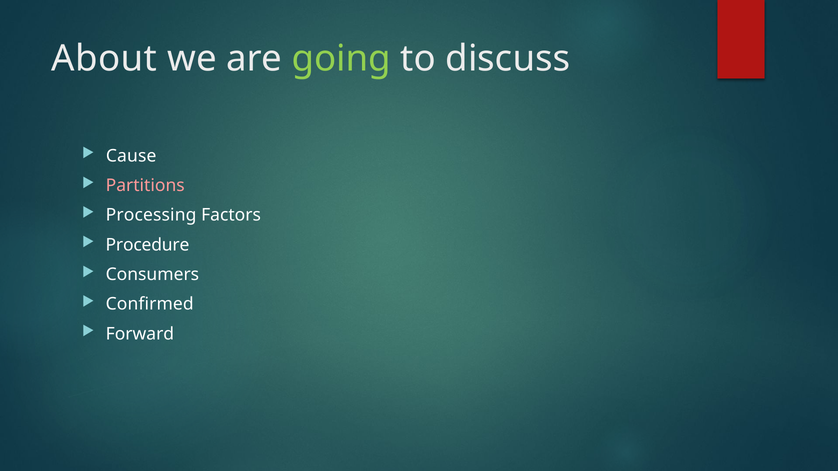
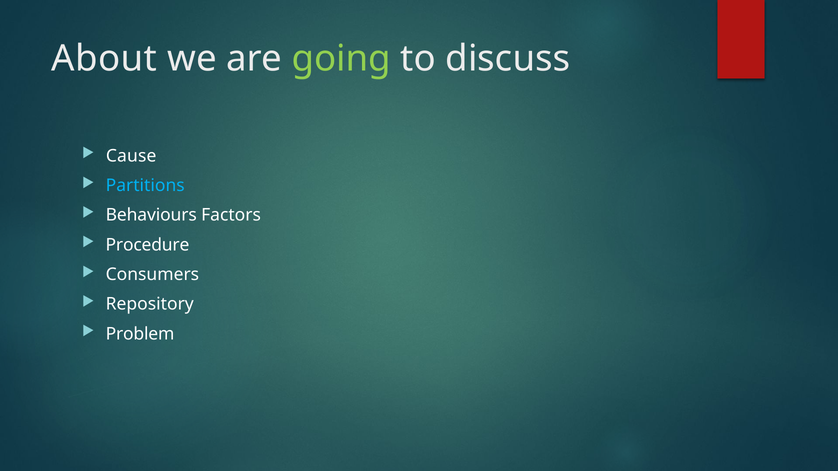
Partitions colour: pink -> light blue
Processing: Processing -> Behaviours
Confirmed: Confirmed -> Repository
Forward: Forward -> Problem
